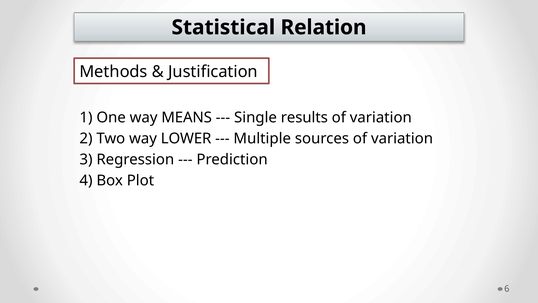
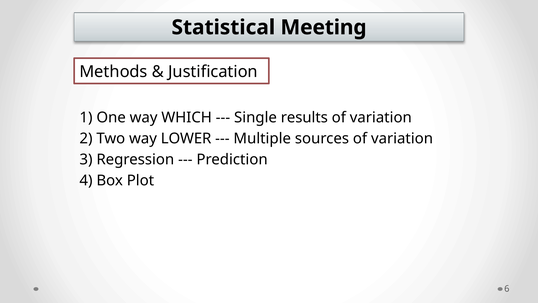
Relation: Relation -> Meeting
MEANS: MEANS -> WHICH
